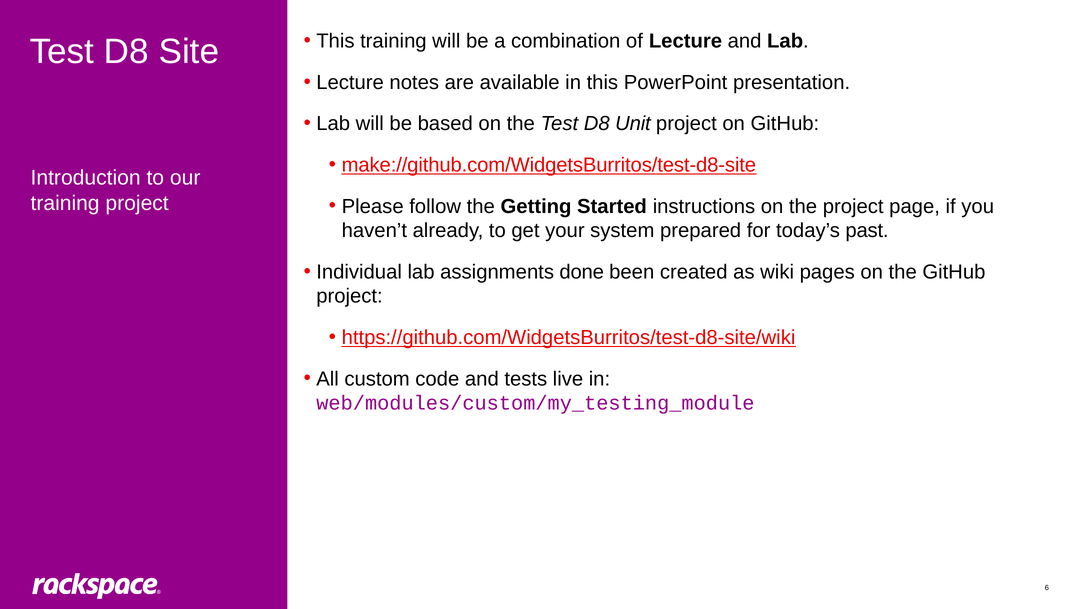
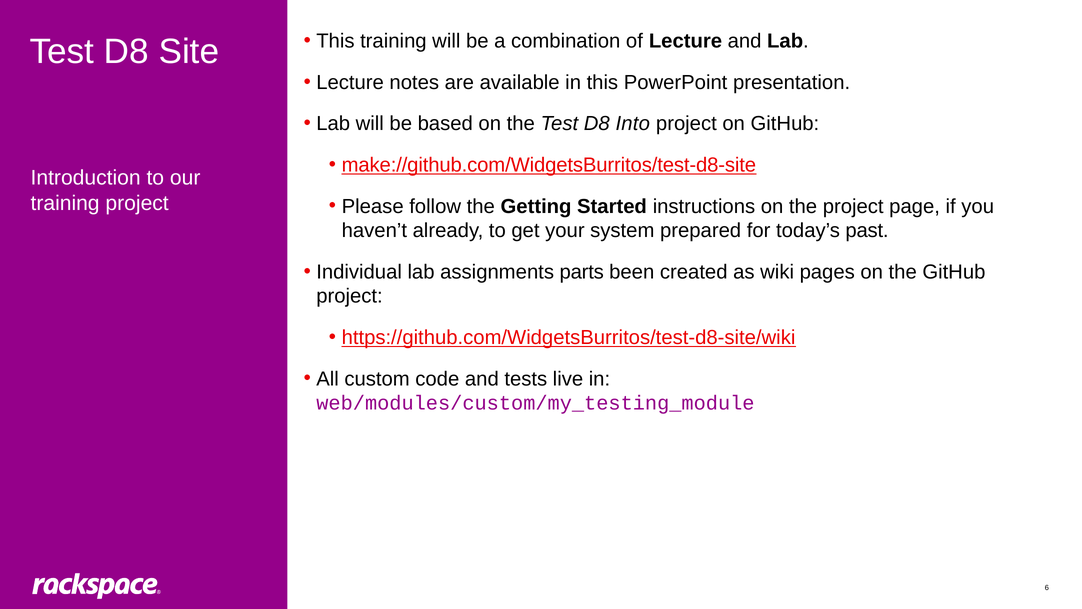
Unit: Unit -> Into
done: done -> parts
